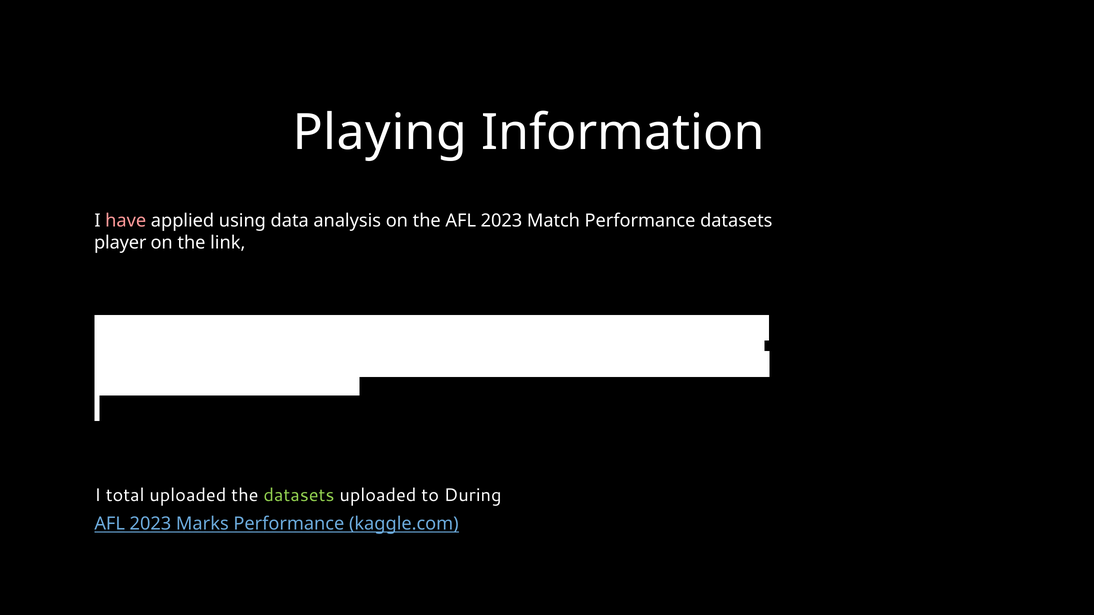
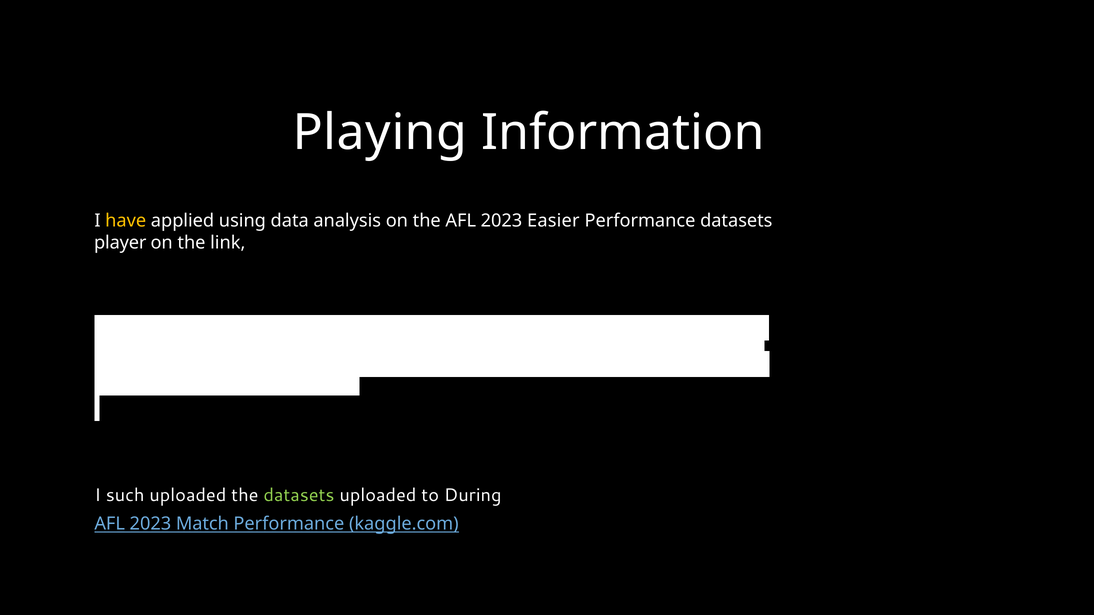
have colour: pink -> yellow
Match: Match -> Easier
total: total -> such
Marks: Marks -> Match
